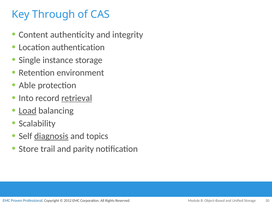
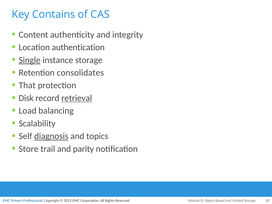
Through: Through -> Contains
Single underline: none -> present
environment: environment -> consolidates
Able: Able -> That
Into: Into -> Disk
Load underline: present -> none
